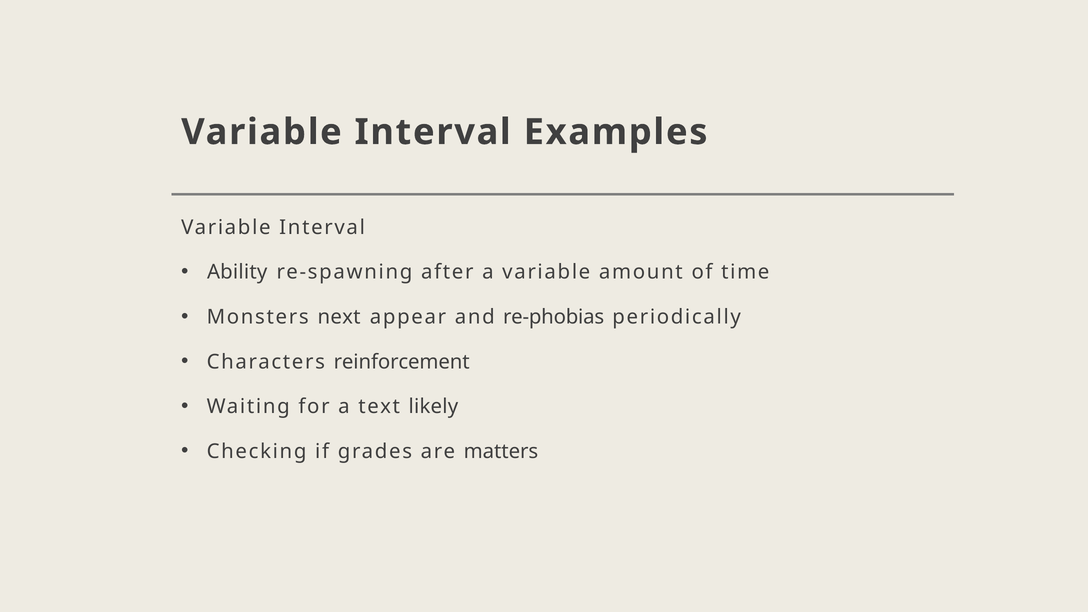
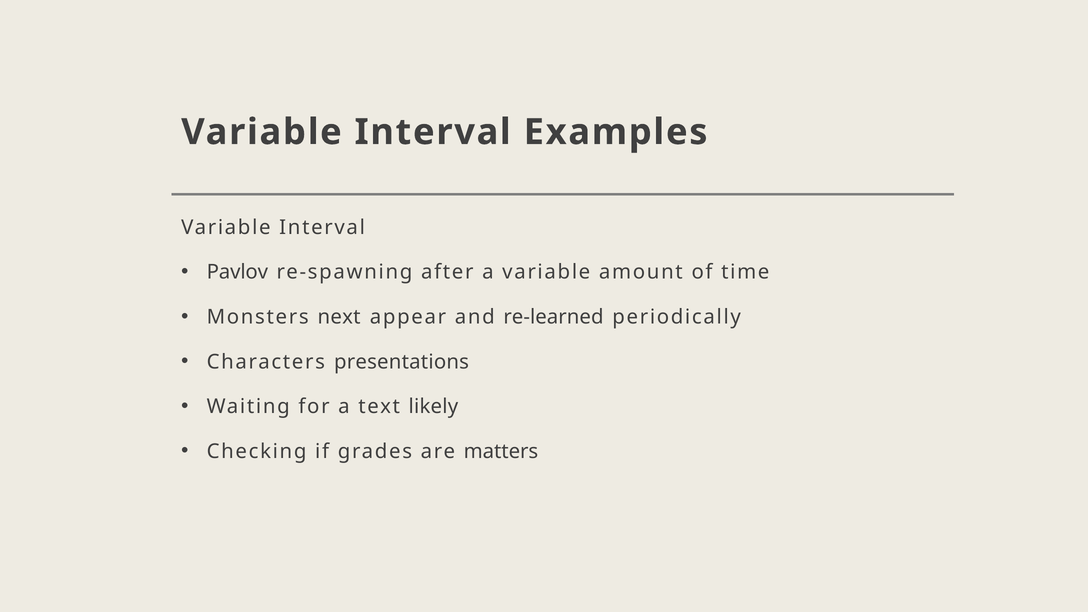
Ability: Ability -> Pavlov
re-phobias: re-phobias -> re-learned
reinforcement: reinforcement -> presentations
